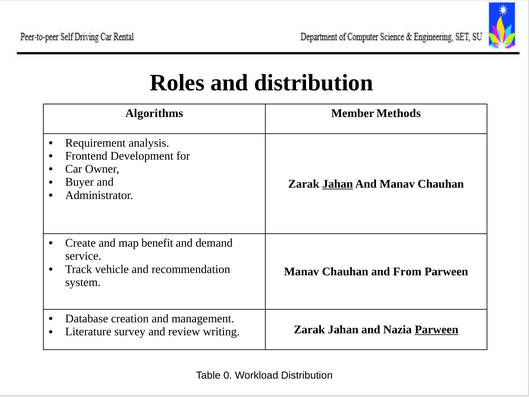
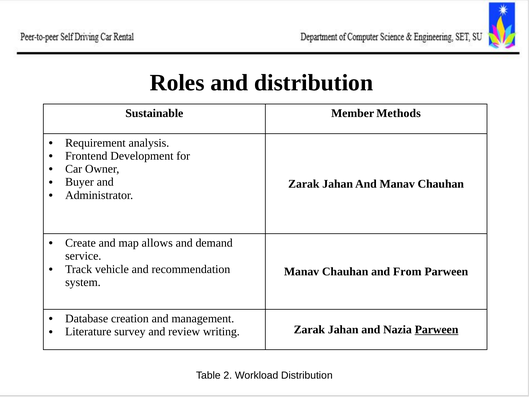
Algorithms: Algorithms -> Sustainable
Jahan at (338, 184) underline: present -> none
benefit: benefit -> allows
0: 0 -> 2
